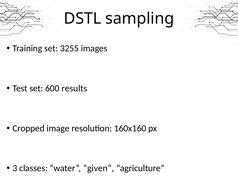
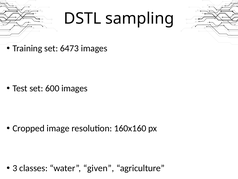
3255: 3255 -> 6473
600 results: results -> images
